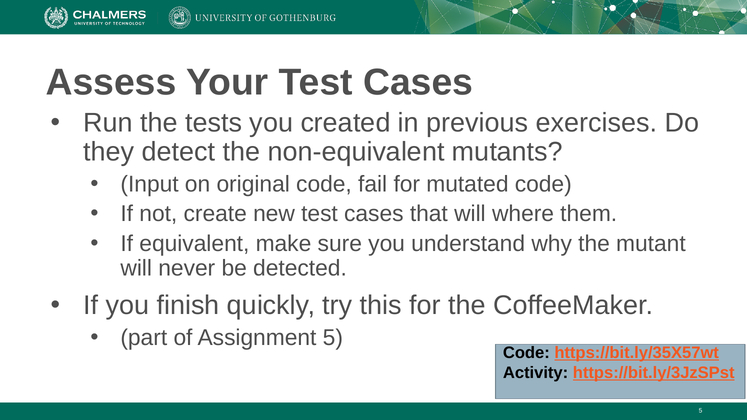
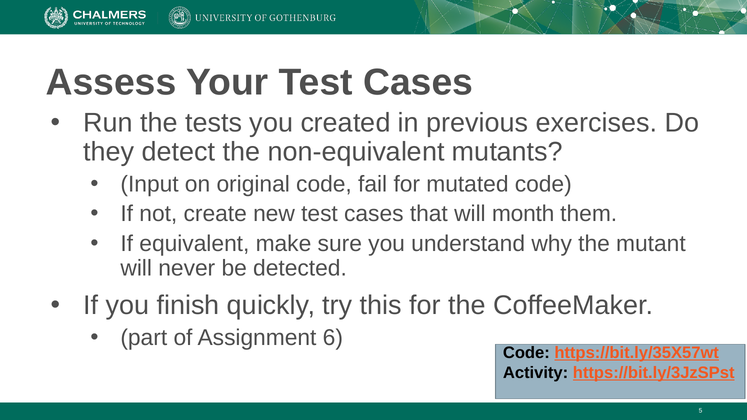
where: where -> month
Assignment 5: 5 -> 6
